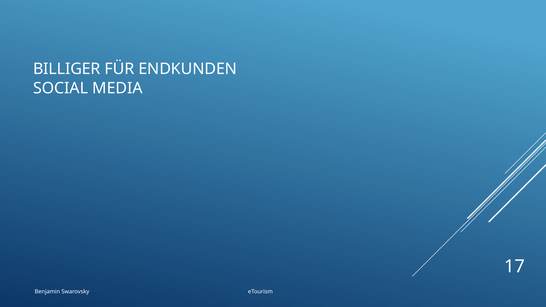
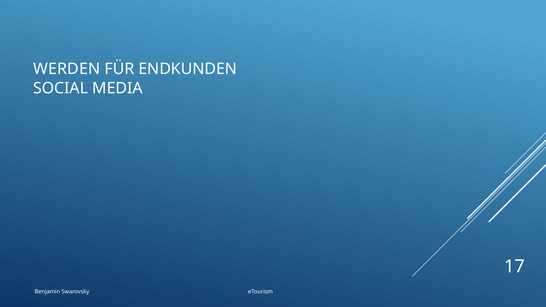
BILLIGER: BILLIGER -> WERDEN
